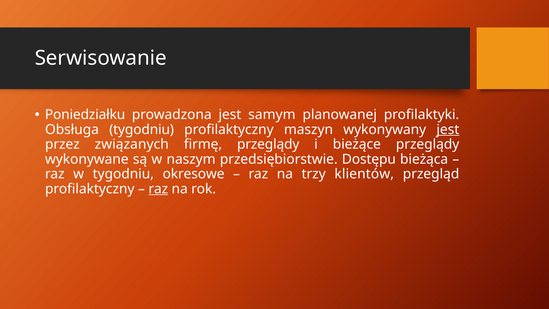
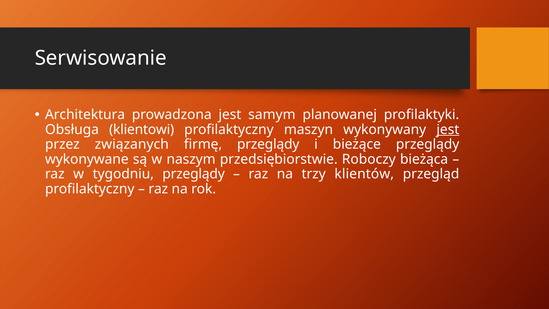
Poniedziałku: Poniedziałku -> Architektura
Obsługa tygodniu: tygodniu -> klientowi
Dostępu: Dostępu -> Roboczy
tygodniu okresowe: okresowe -> przeglądy
raz at (158, 189) underline: present -> none
